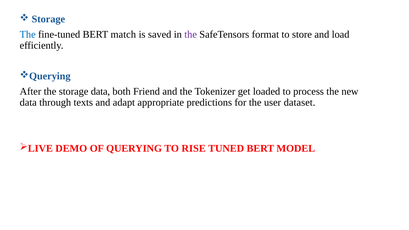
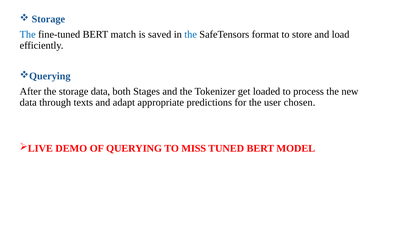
the at (191, 35) colour: purple -> blue
Friend: Friend -> Stages
dataset: dataset -> chosen
RISE: RISE -> MISS
